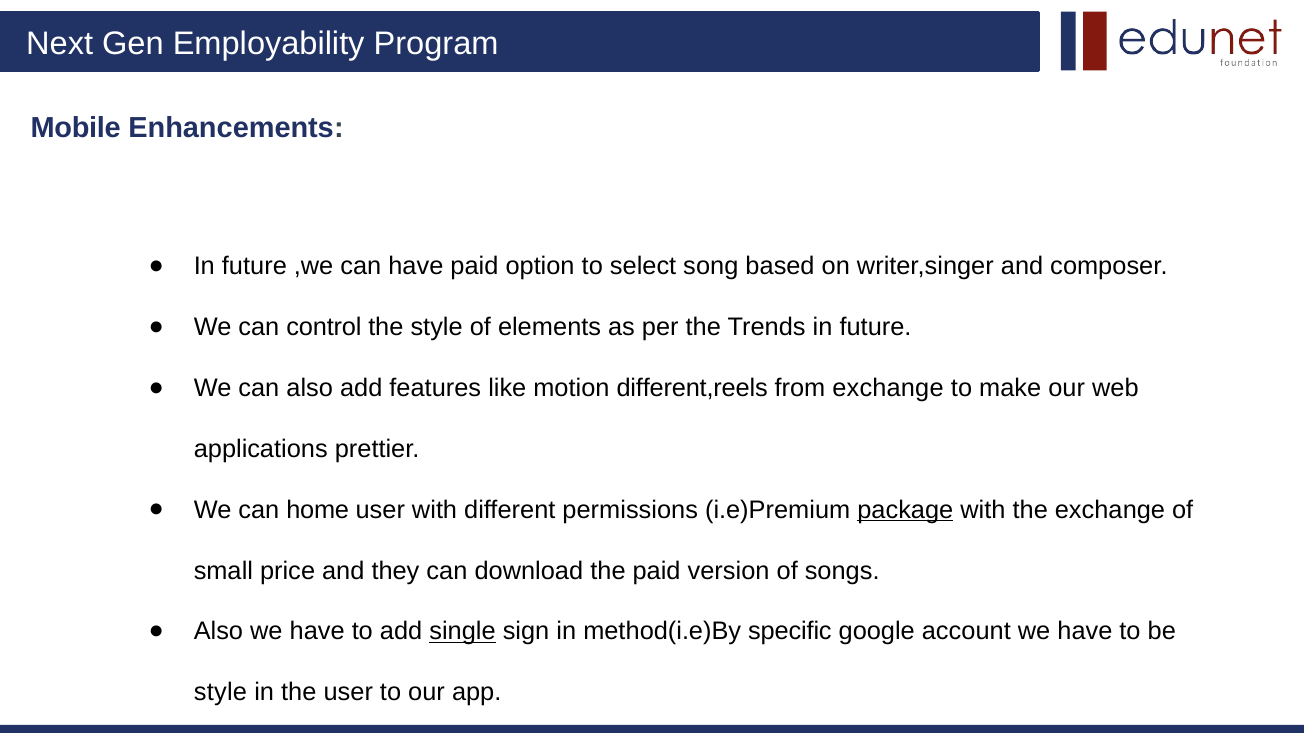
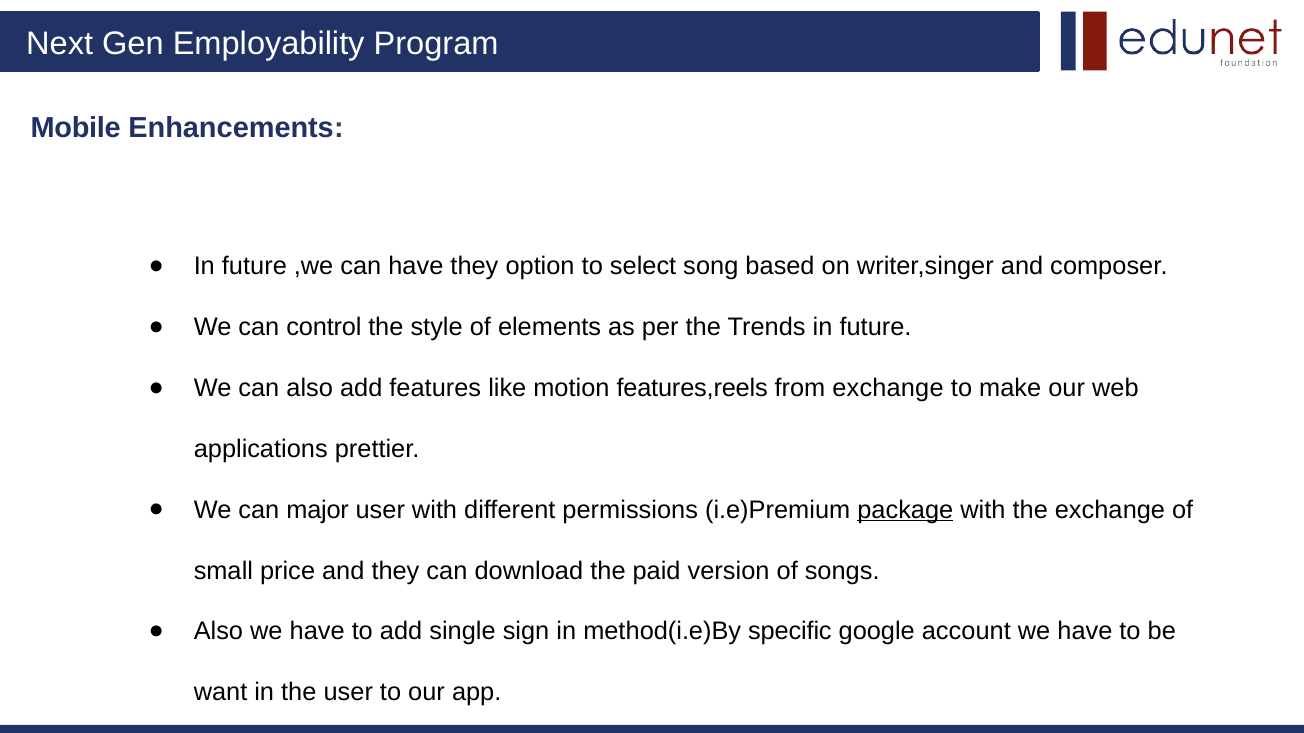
have paid: paid -> they
different,reels: different,reels -> features,reels
home: home -> major
single underline: present -> none
style at (220, 693): style -> want
